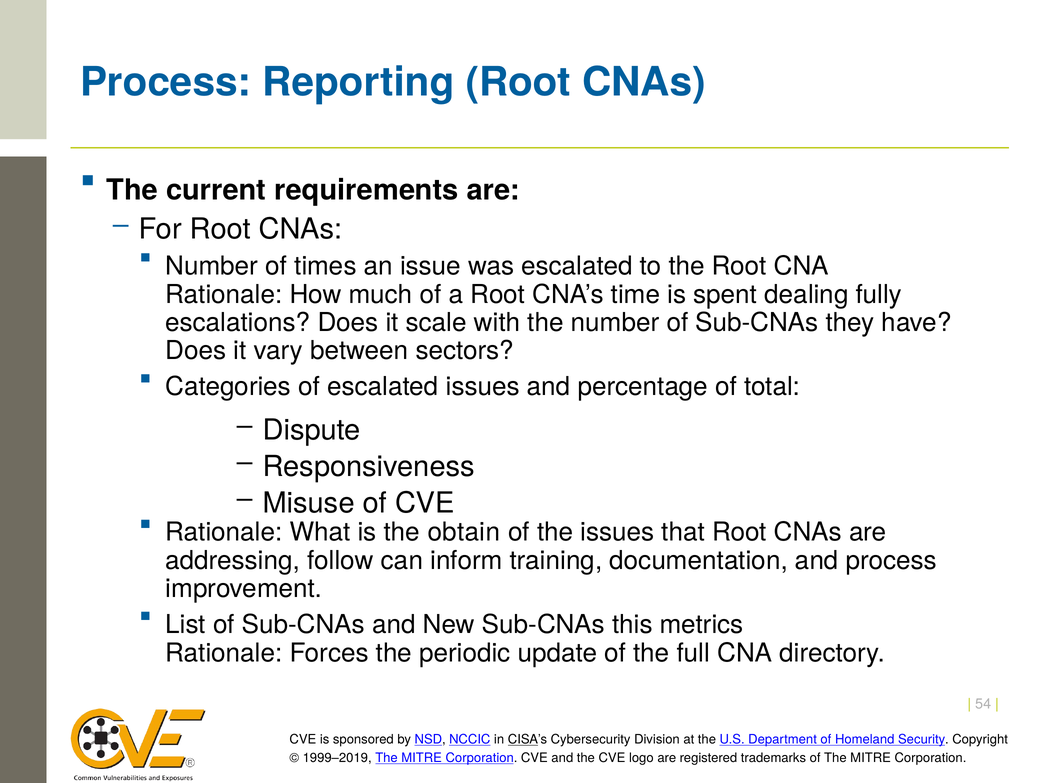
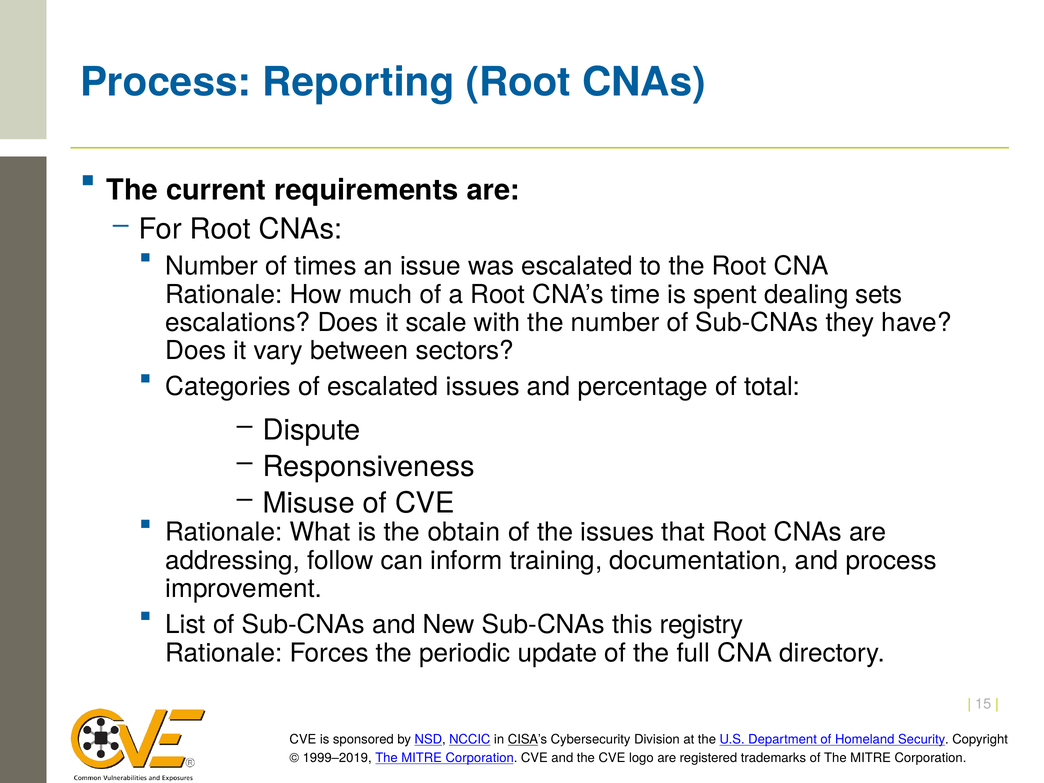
fully: fully -> sets
metrics: metrics -> registry
54: 54 -> 15
